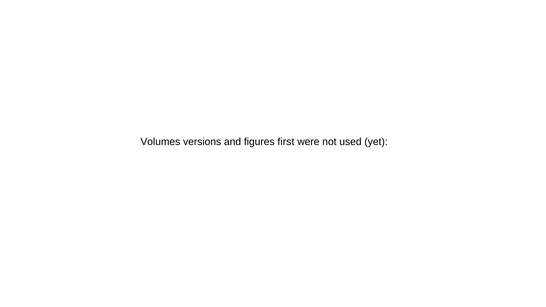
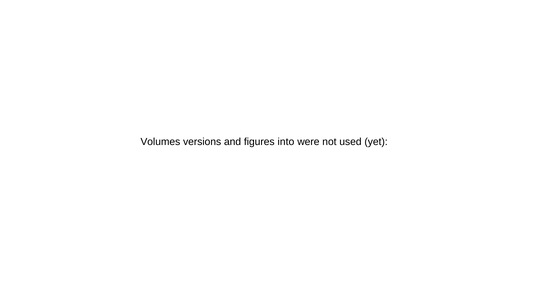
first: first -> into
